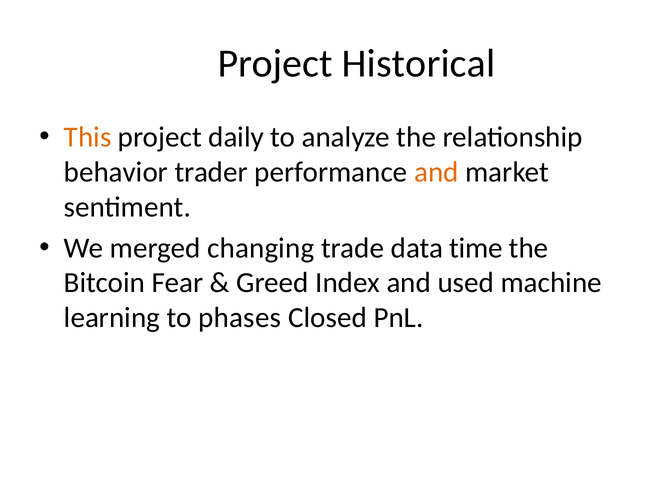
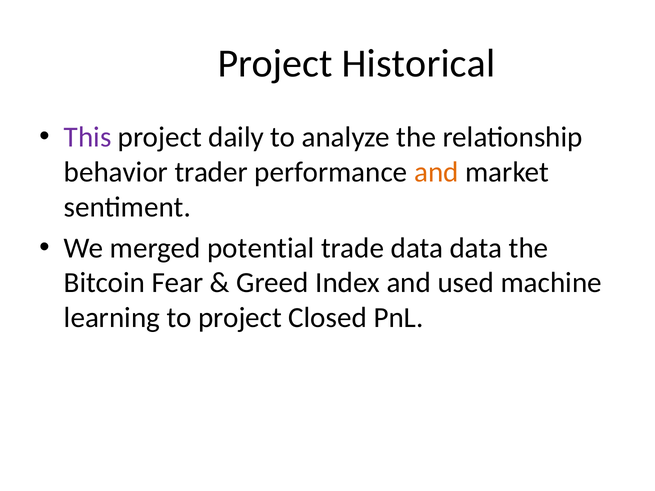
This colour: orange -> purple
changing: changing -> potential
data time: time -> data
to phases: phases -> project
